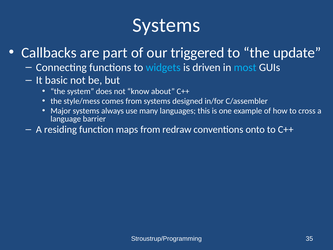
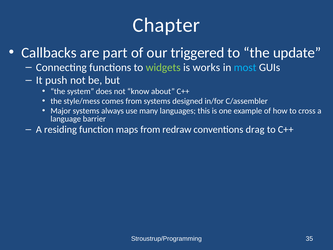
Systems at (166, 25): Systems -> Chapter
widgets colour: light blue -> light green
driven: driven -> works
basic: basic -> push
onto: onto -> drag
